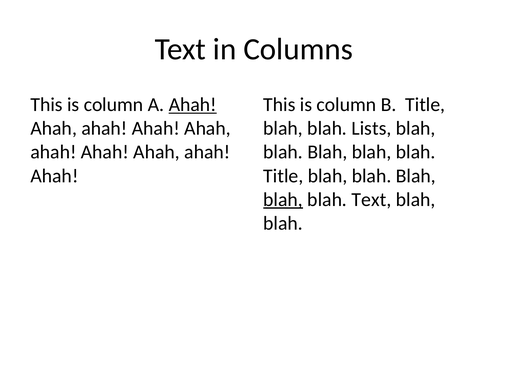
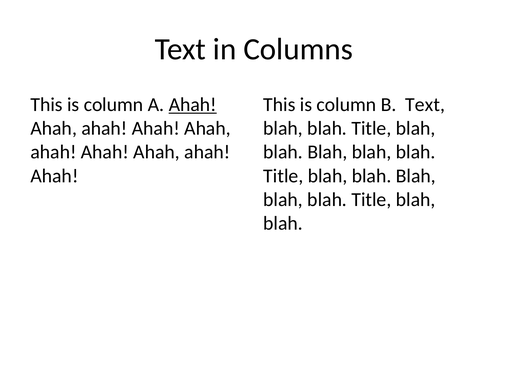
B Title: Title -> Text
Lists at (371, 128): Lists -> Title
blah at (283, 200) underline: present -> none
Text at (371, 200): Text -> Title
